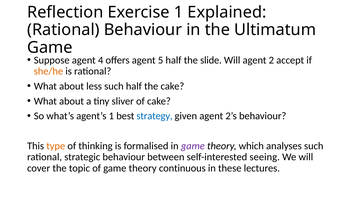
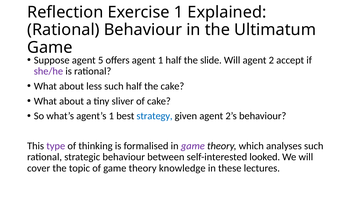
4: 4 -> 5
agent 5: 5 -> 1
she/he colour: orange -> purple
type colour: orange -> purple
seeing: seeing -> looked
continuous: continuous -> knowledge
